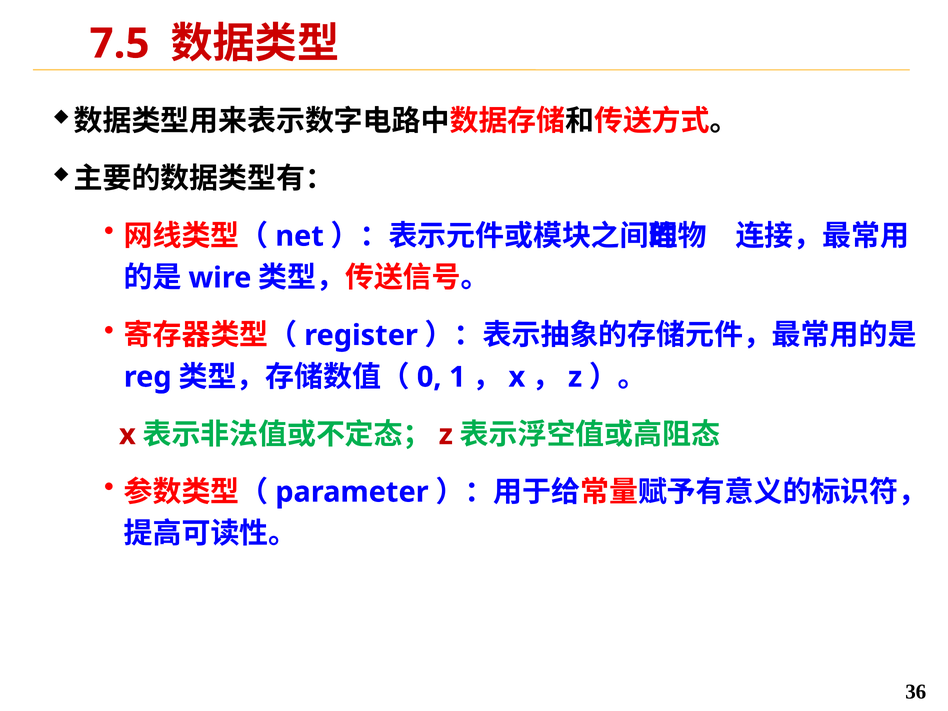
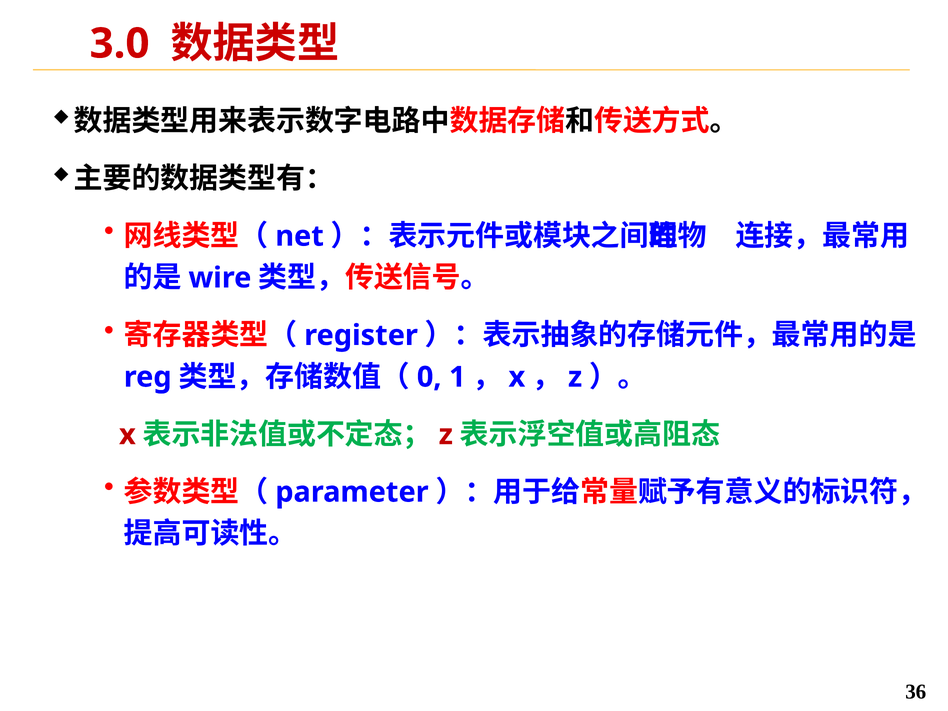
7.5: 7.5 -> 3.0
